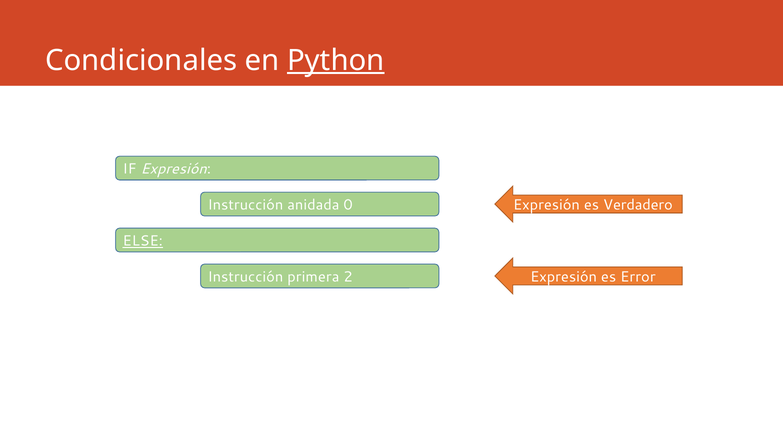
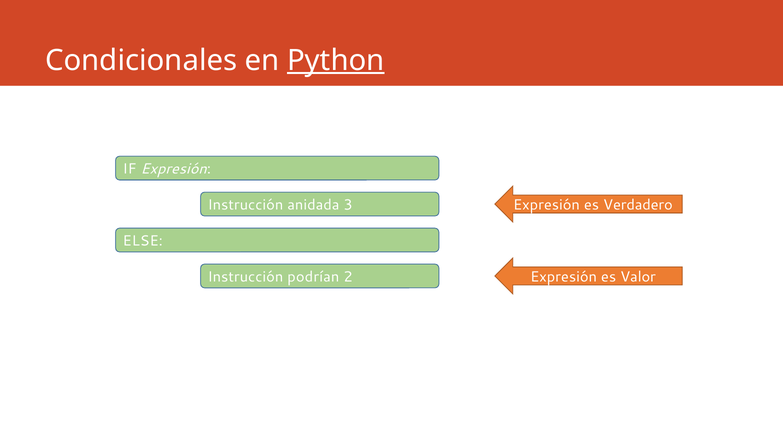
0: 0 -> 3
ELSE underline: present -> none
primera: primera -> podrían
Error: Error -> Valor
